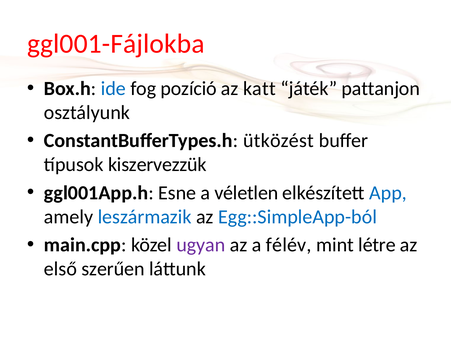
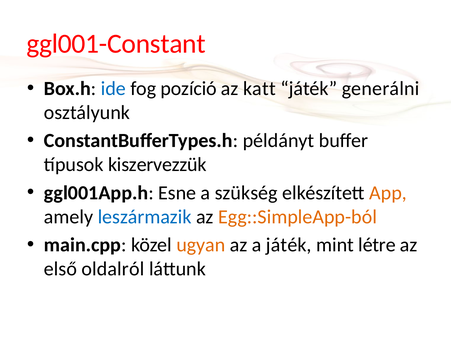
ggl001-Fájlokba: ggl001-Fájlokba -> ggl001-Constant
pattanjon: pattanjon -> generálni
ütközést: ütközést -> példányt
véletlen: véletlen -> szükség
App colour: blue -> orange
Egg::SimpleApp-ból colour: blue -> orange
ugyan colour: purple -> orange
a félév: félév -> játék
szerűen: szerűen -> oldalról
